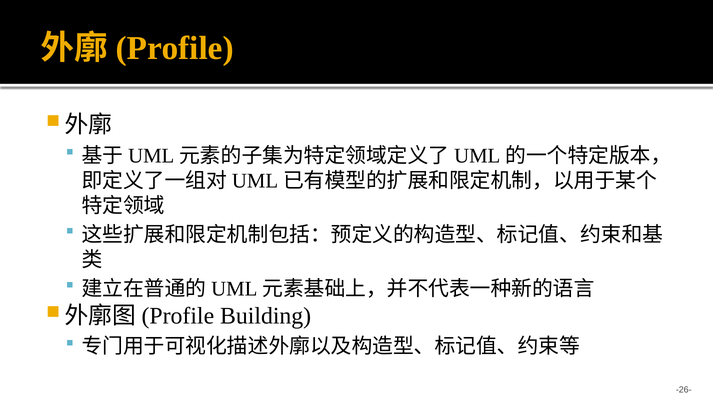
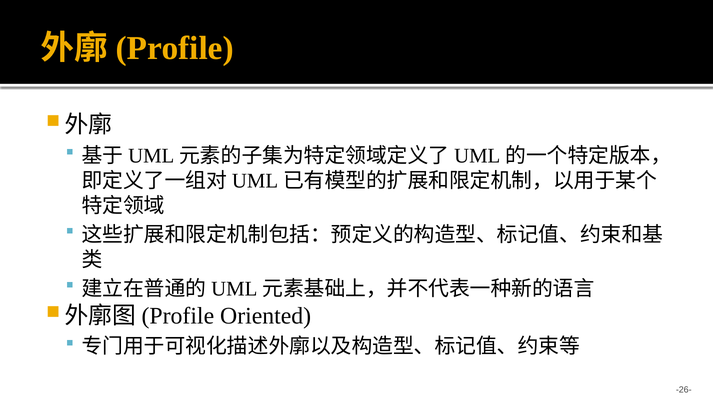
Building: Building -> Oriented
